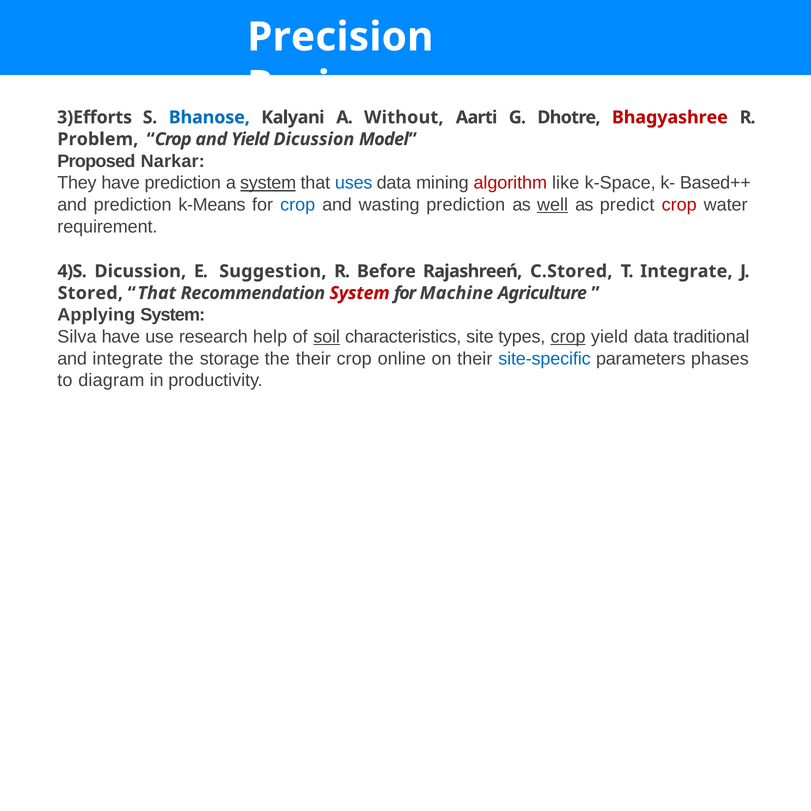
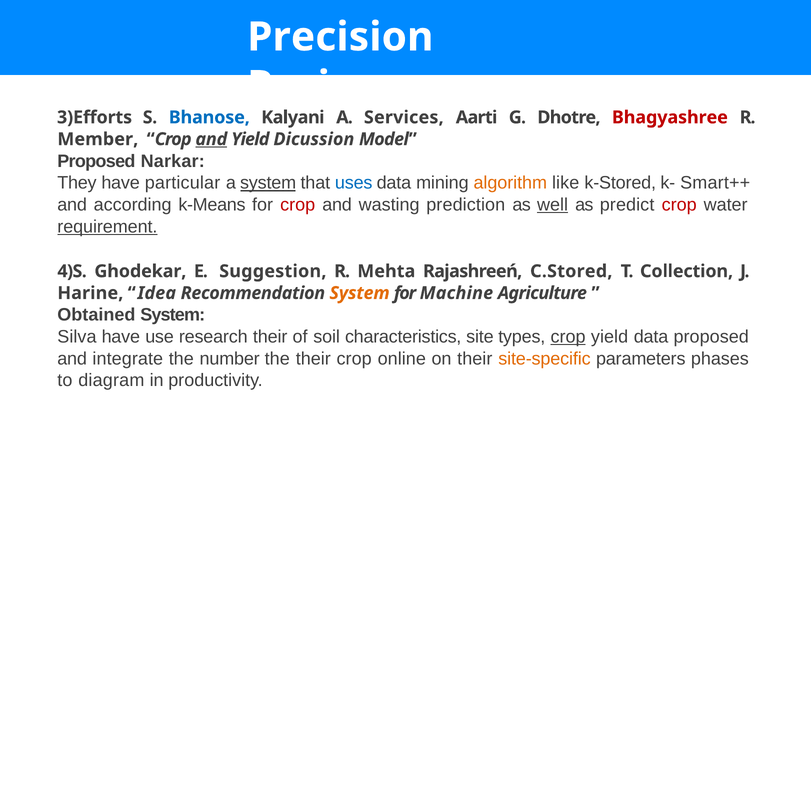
Without: Without -> Services
Problem: Problem -> Member
and at (211, 139) underline: none -> present
have prediction: prediction -> particular
algorithm colour: red -> orange
k-Space: k-Space -> k-Stored
Based++: Based++ -> Smart++
and prediction: prediction -> according
crop at (298, 205) colour: blue -> red
requirement underline: none -> present
4)S Dicussion: Dicussion -> Ghodekar
Before: Before -> Mehta
T Integrate: Integrate -> Collection
Stored: Stored -> Harine
That at (157, 293): That -> Idea
System at (360, 293) colour: red -> orange
Applying: Applying -> Obtained
research help: help -> their
soil underline: present -> none
data traditional: traditional -> proposed
storage: storage -> number
site-specific colour: blue -> orange
